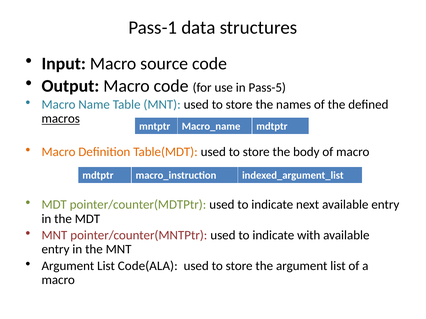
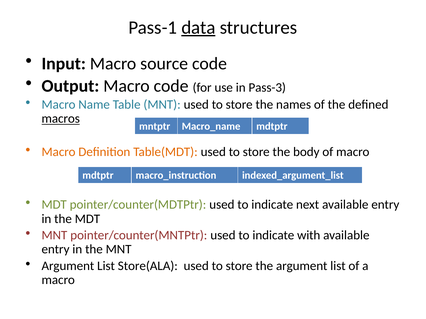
data underline: none -> present
Pass-5: Pass-5 -> Pass-3
Code(ALA: Code(ALA -> Store(ALA
